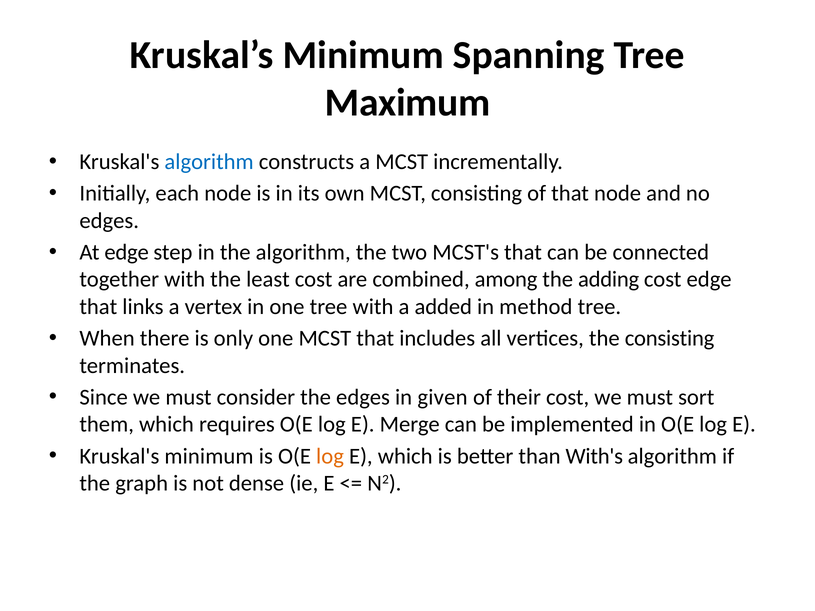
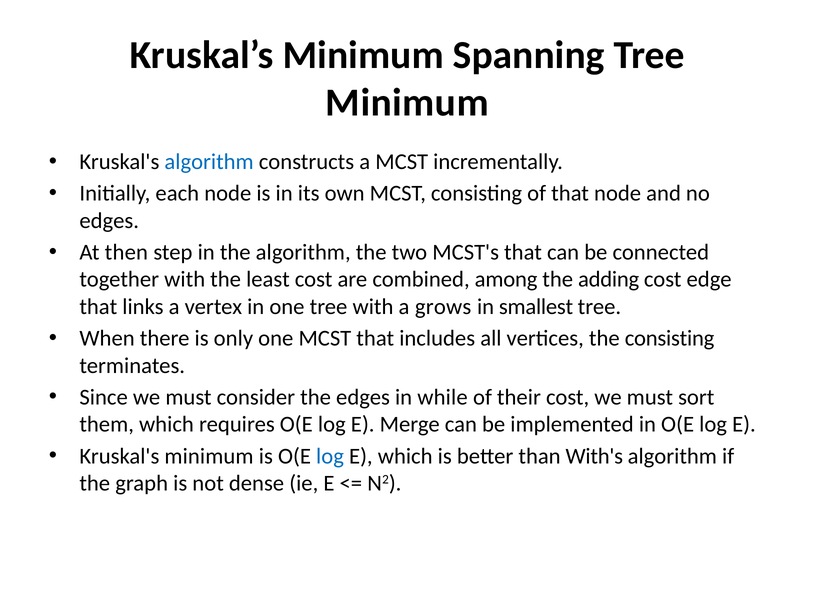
Maximum at (408, 103): Maximum -> Minimum
At edge: edge -> then
added: added -> grows
method: method -> smallest
given: given -> while
log at (330, 456) colour: orange -> blue
